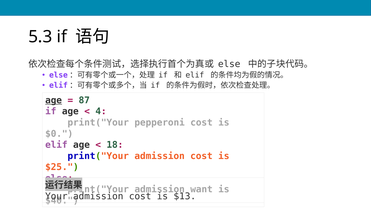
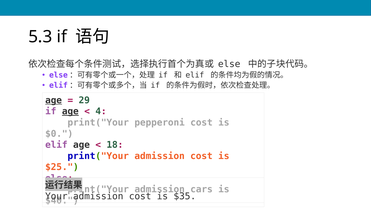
87: 87 -> 29
age at (70, 111) underline: none -> present
want: want -> cars
$13: $13 -> $35
